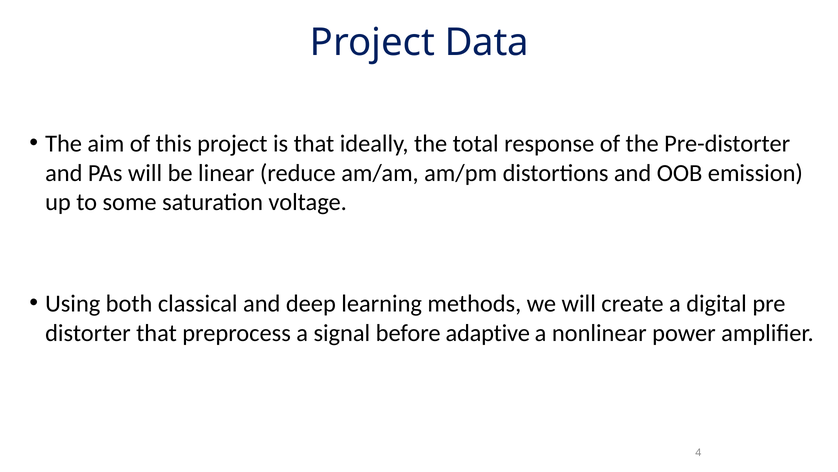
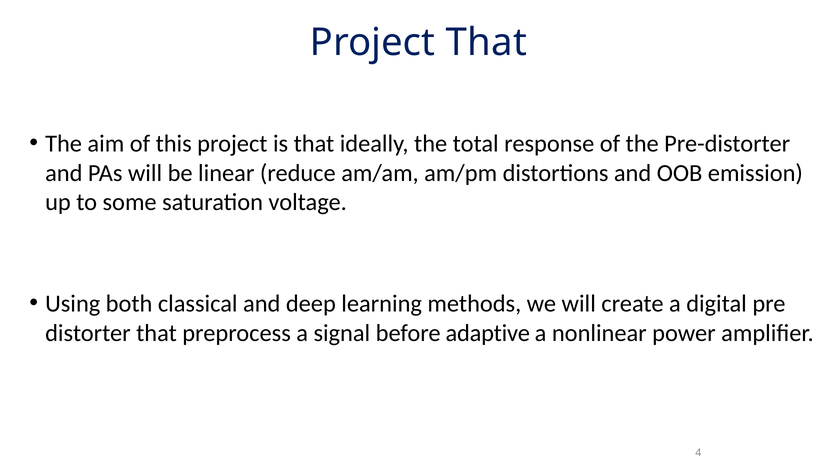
Project Data: Data -> That
